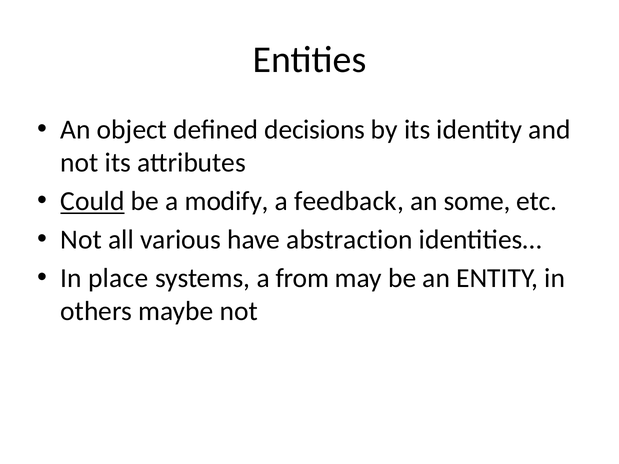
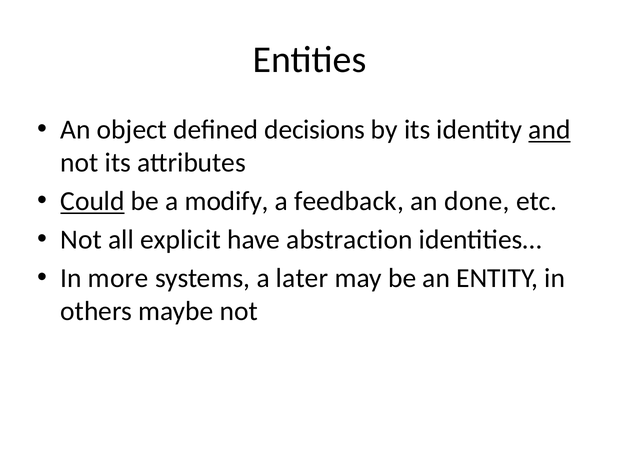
and underline: none -> present
some: some -> done
various: various -> explicit
place: place -> more
from: from -> later
